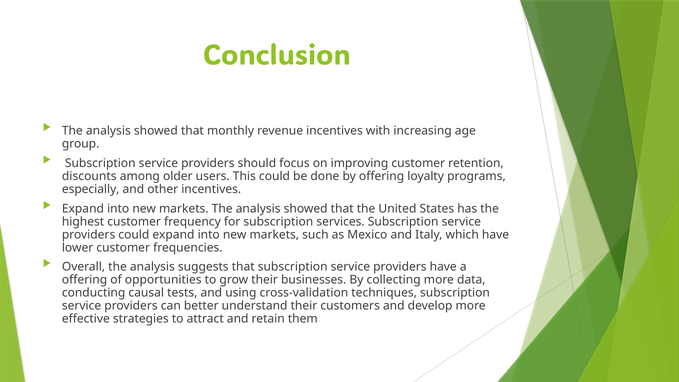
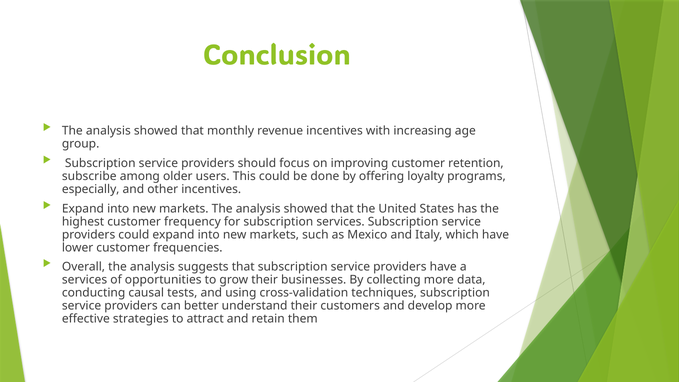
discounts: discounts -> subscribe
offering at (85, 280): offering -> services
